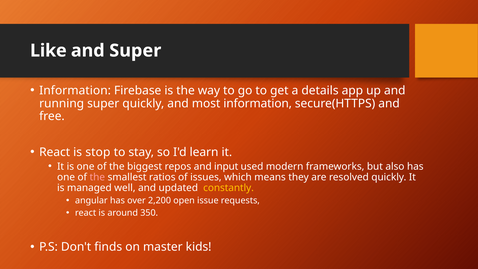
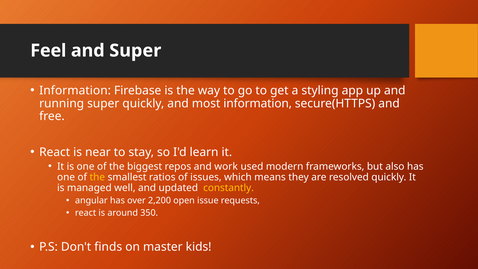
Like: Like -> Feel
details: details -> styling
stop: stop -> near
input: input -> work
the at (97, 177) colour: pink -> yellow
